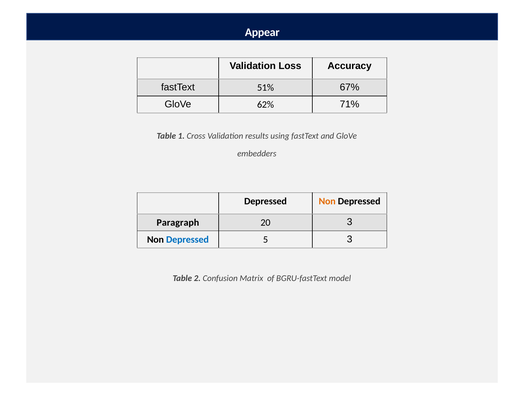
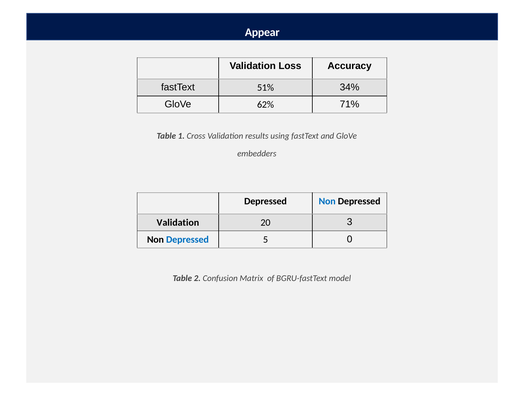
67%: 67% -> 34%
Non at (327, 201) colour: orange -> blue
Paragraph at (178, 223): Paragraph -> Validation
5 3: 3 -> 0
